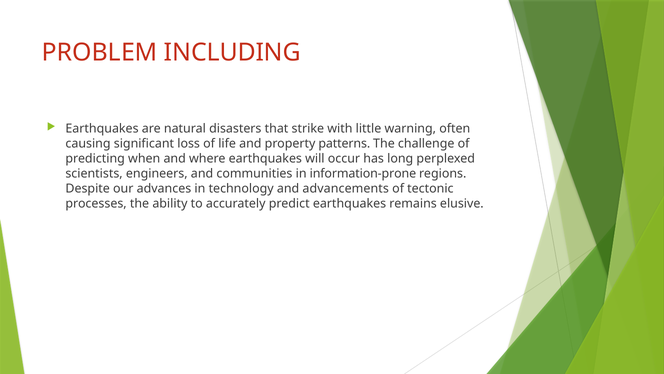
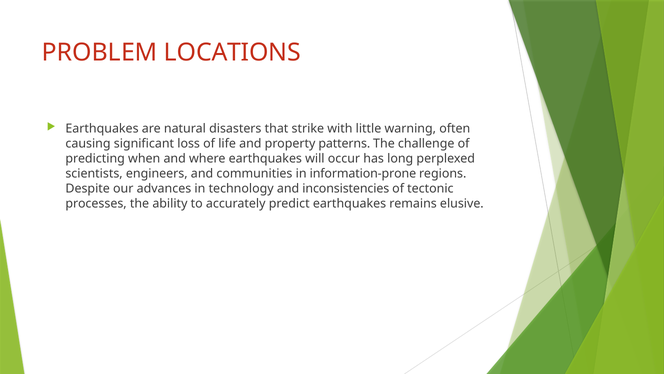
INCLUDING: INCLUDING -> LOCATIONS
advancements: advancements -> inconsistencies
